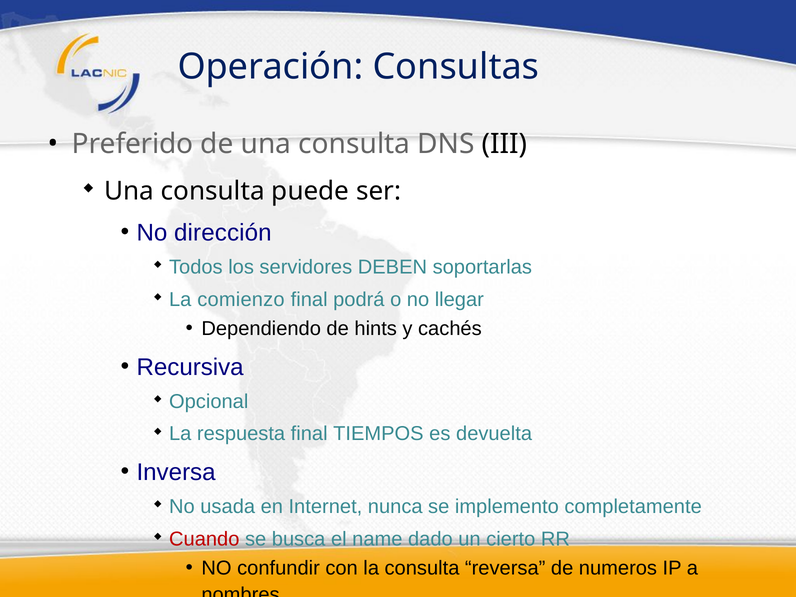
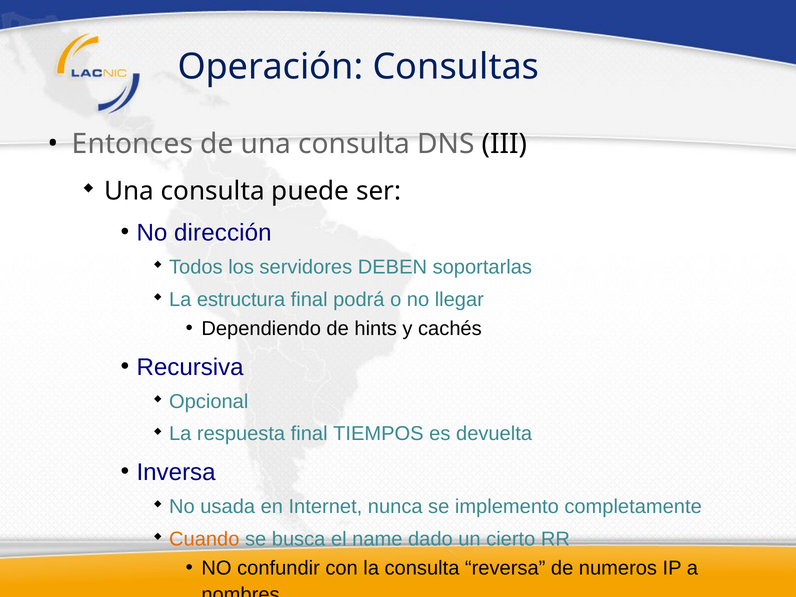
Preferido: Preferido -> Entonces
comienzo: comienzo -> estructura
Cuando colour: red -> orange
